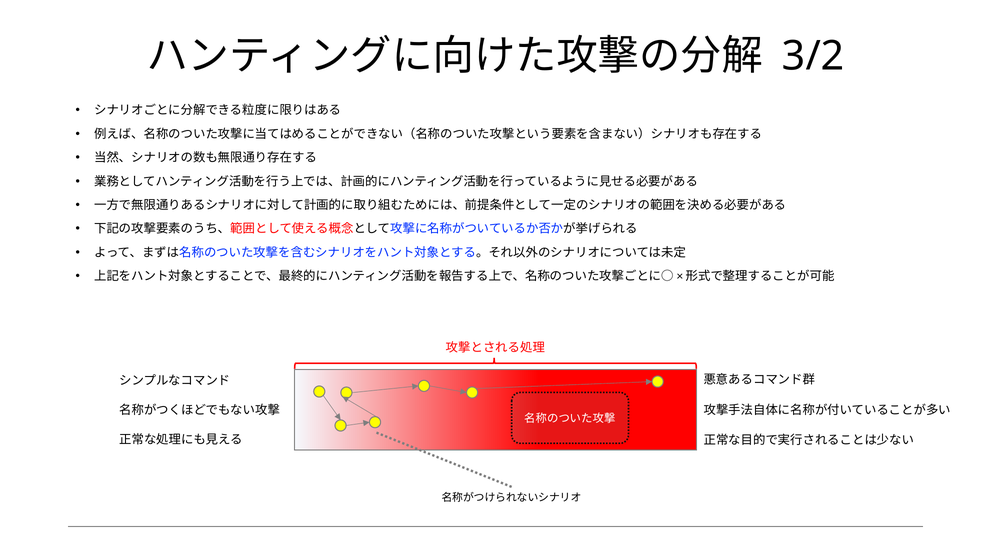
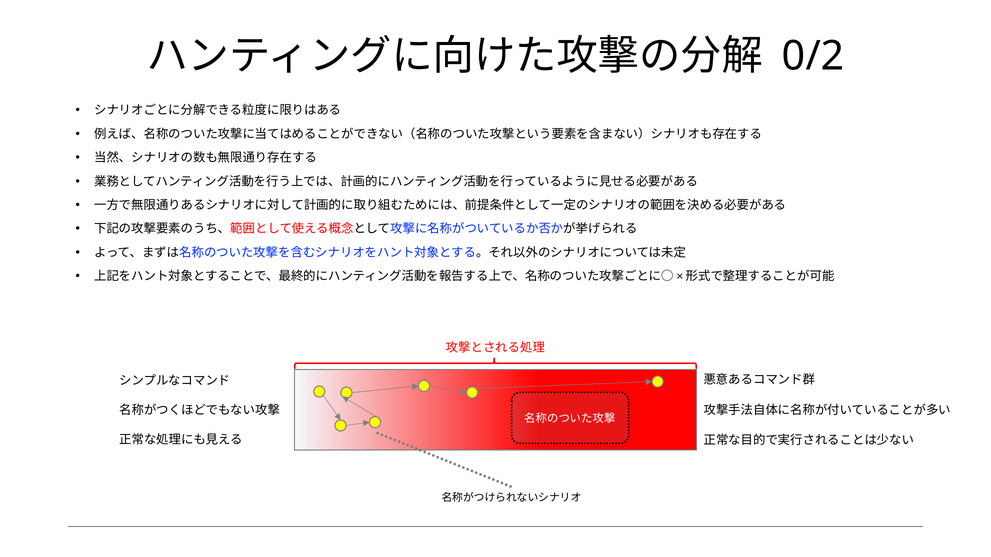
3/2: 3/2 -> 0/2
